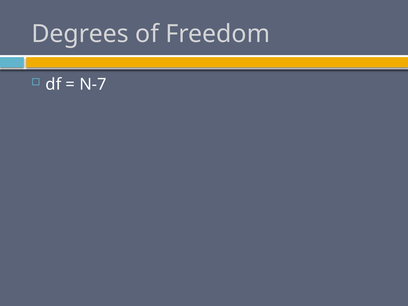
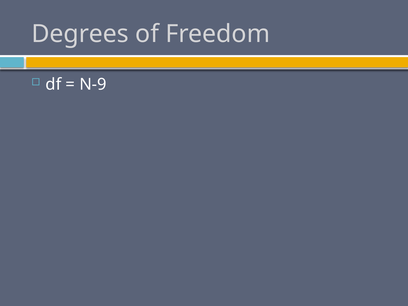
N-7: N-7 -> N-9
